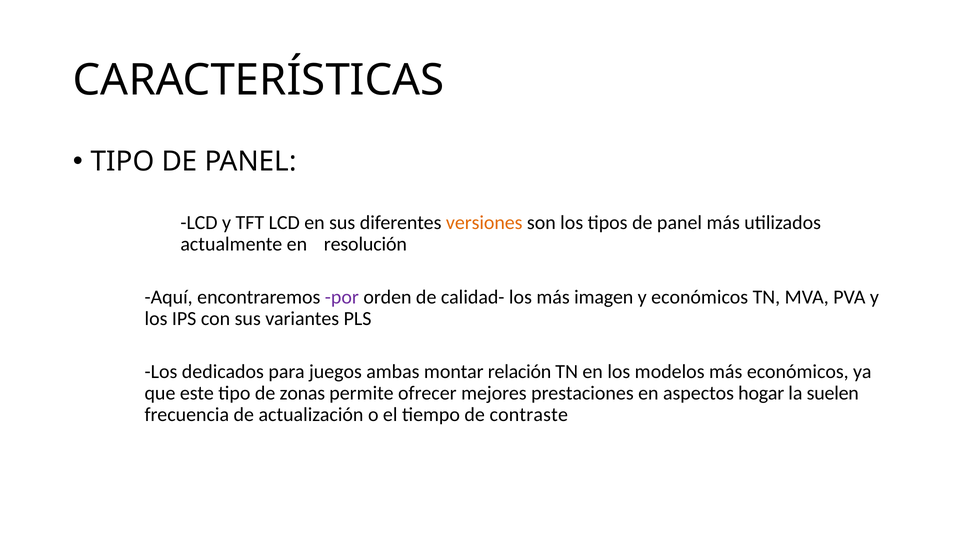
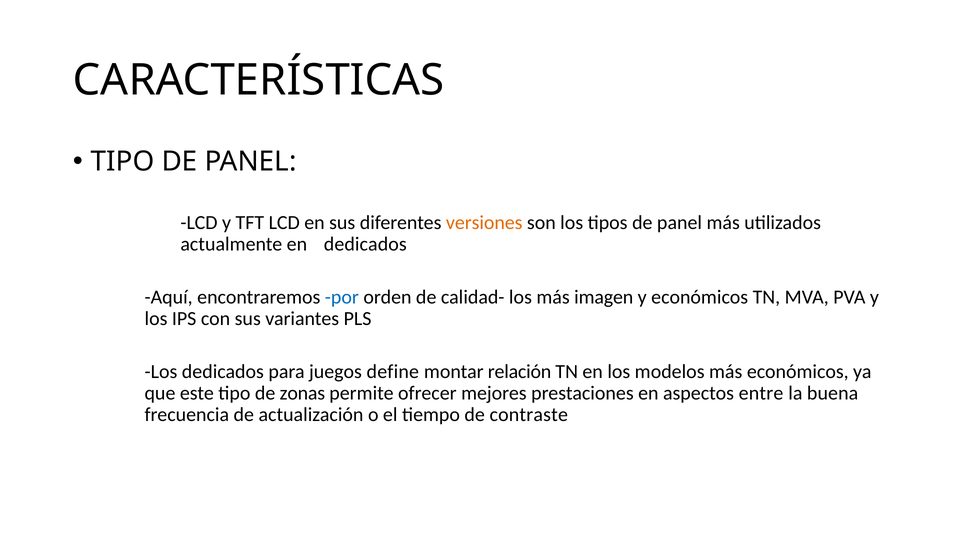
en resolución: resolución -> dedicados
por colour: purple -> blue
ambas: ambas -> define
hogar: hogar -> entre
suelen: suelen -> buena
